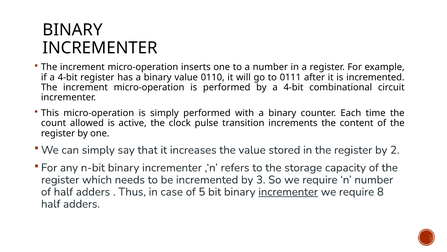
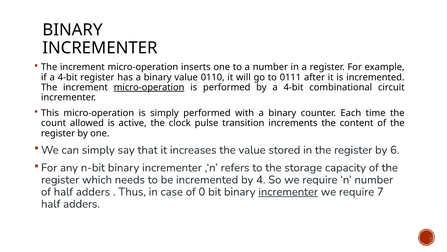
micro-operation at (149, 87) underline: none -> present
2: 2 -> 6
3: 3 -> 4
5: 5 -> 0
8: 8 -> 7
